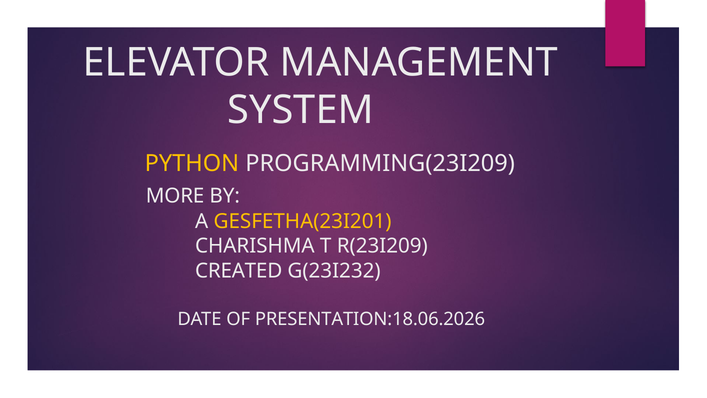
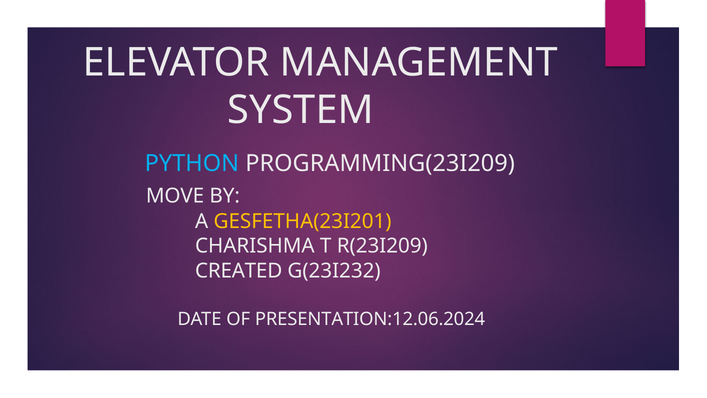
PYTHON colour: yellow -> light blue
MORE: MORE -> MOVE
PRESENTATION:18.06.2026: PRESENTATION:18.06.2026 -> PRESENTATION:12.06.2024
